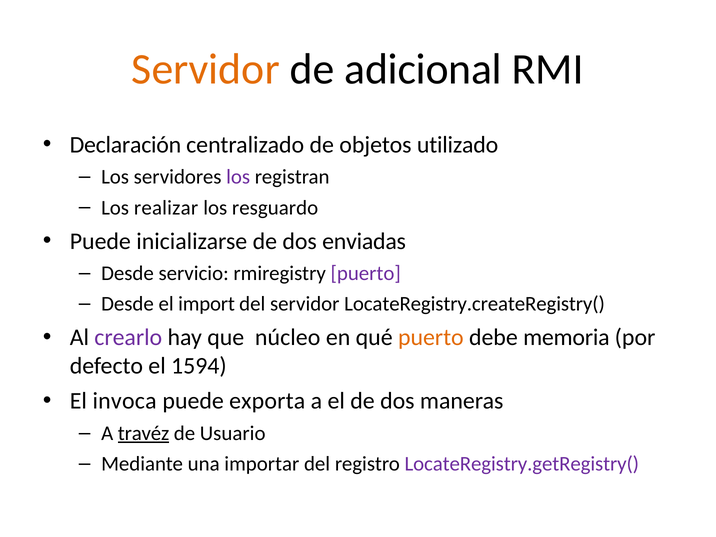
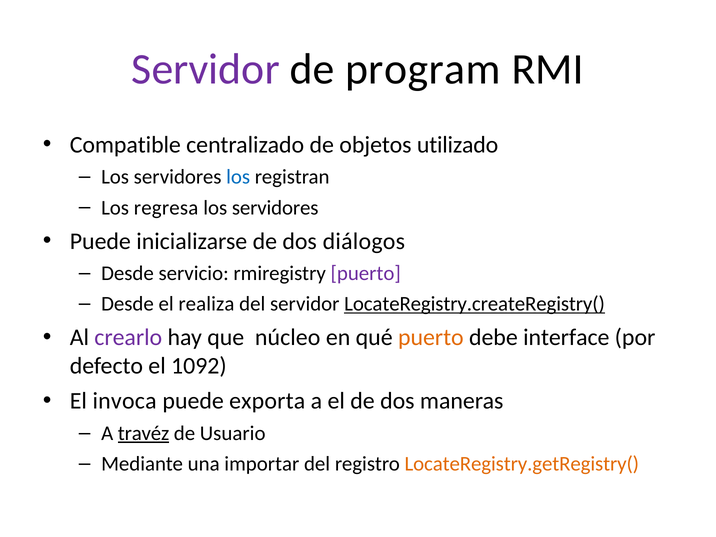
Servidor at (206, 69) colour: orange -> purple
adicional: adicional -> program
Declaración: Declaración -> Compatible
los at (238, 177) colour: purple -> blue
realizar: realizar -> regresa
resguardo at (275, 208): resguardo -> servidores
enviadas: enviadas -> diálogos
import: import -> realiza
LocateRegistry.createRegistry( underline: none -> present
memoria: memoria -> interface
1594: 1594 -> 1092
LocateRegistry.getRegistry( colour: purple -> orange
